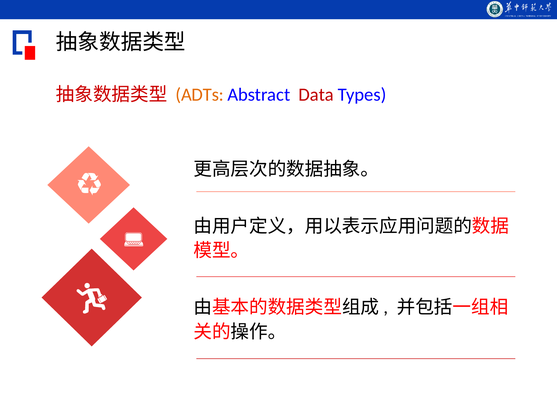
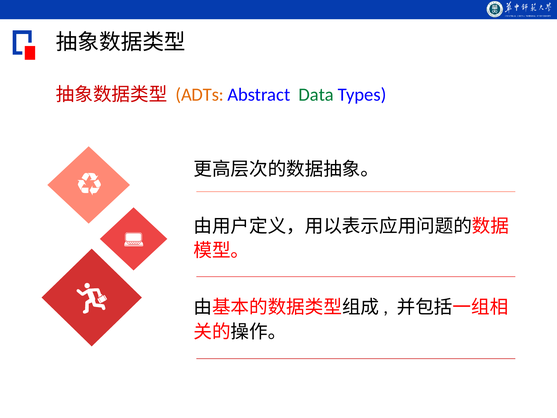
Data colour: red -> green
